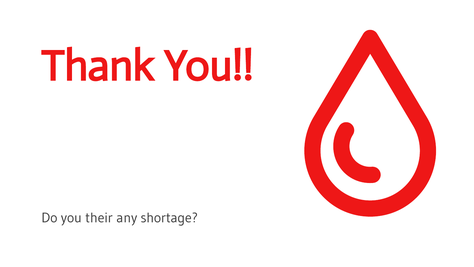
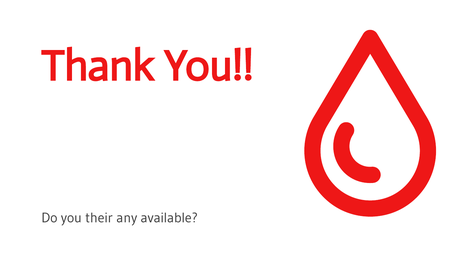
shortage: shortage -> available
